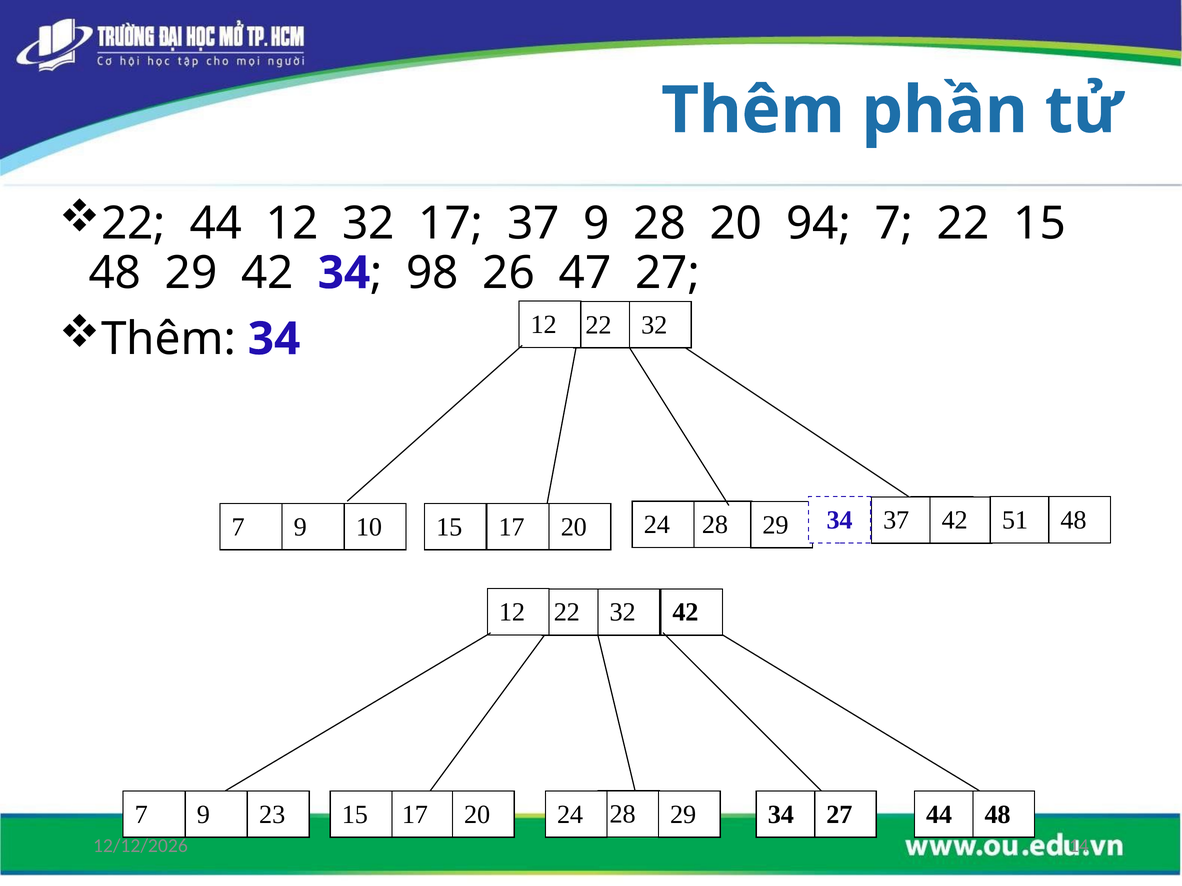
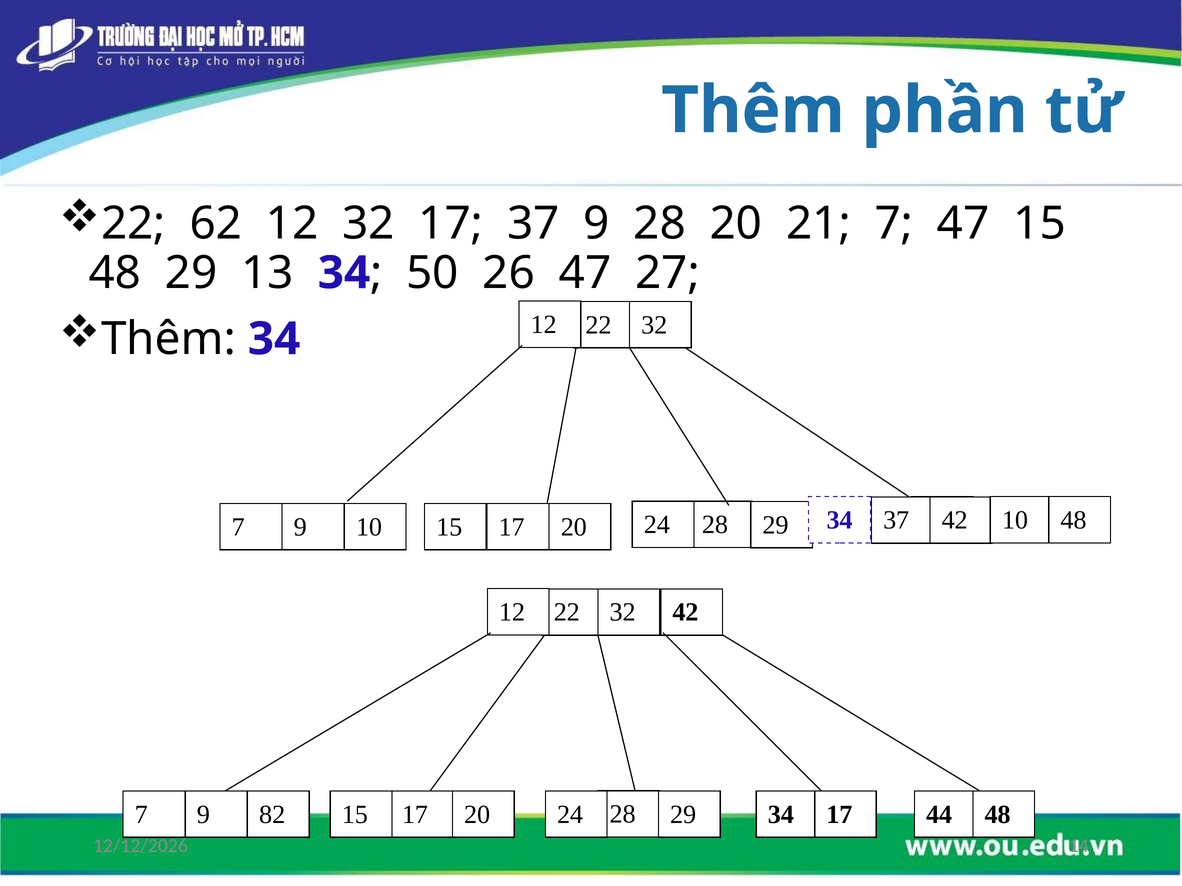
22 44: 44 -> 62
94: 94 -> 21
7 22: 22 -> 47
29 42: 42 -> 13
98: 98 -> 50
15 51: 51 -> 10
23: 23 -> 82
34 27: 27 -> 17
